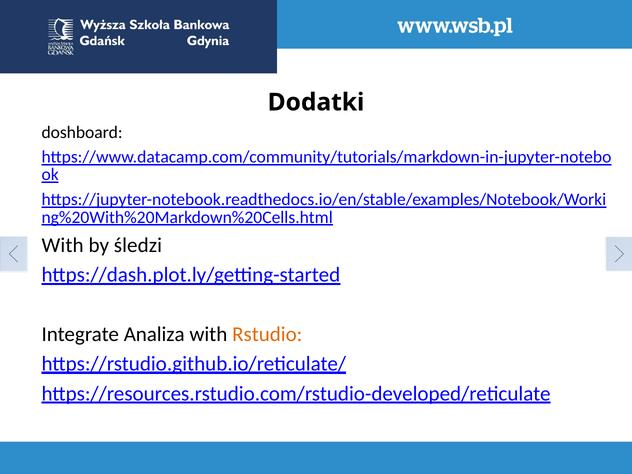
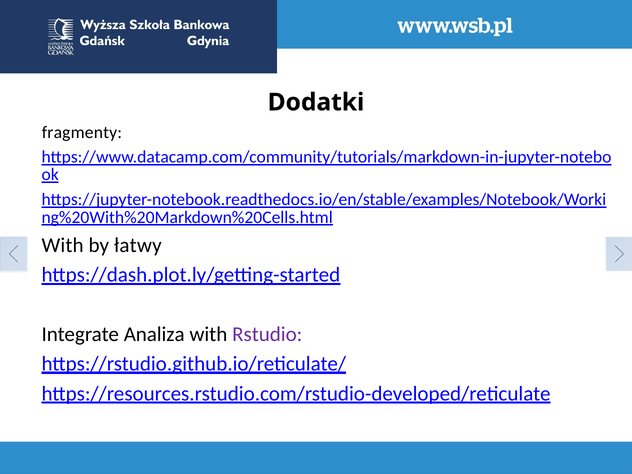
doshboard: doshboard -> fragmenty
śledzi: śledzi -> łatwy
Rstudio colour: orange -> purple
